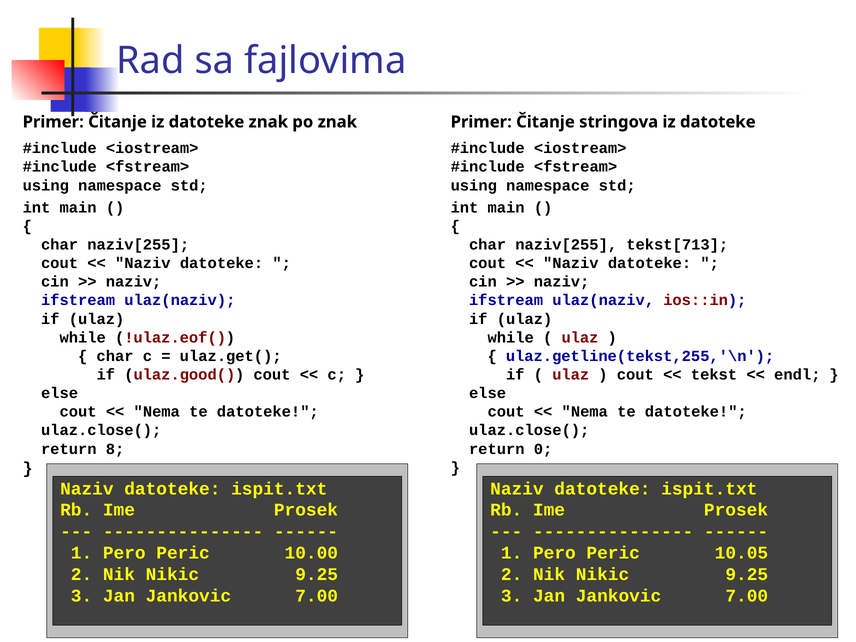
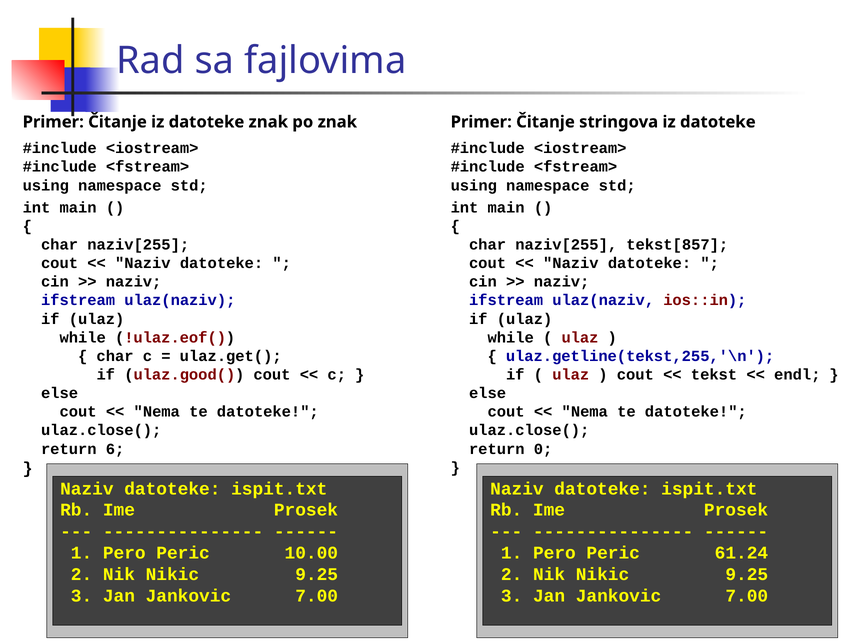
tekst[713: tekst[713 -> tekst[857
8: 8 -> 6
10.05: 10.05 -> 61.24
